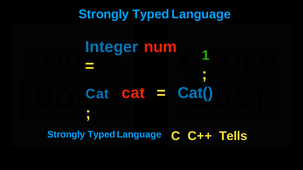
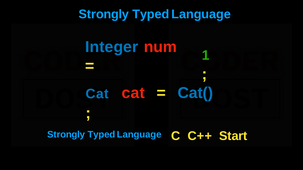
Tells: Tells -> Start
